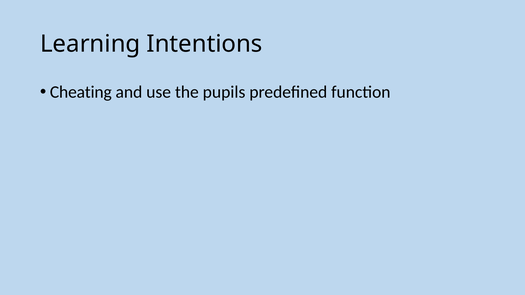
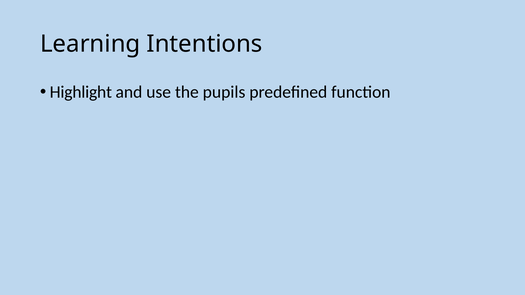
Cheating: Cheating -> Highlight
